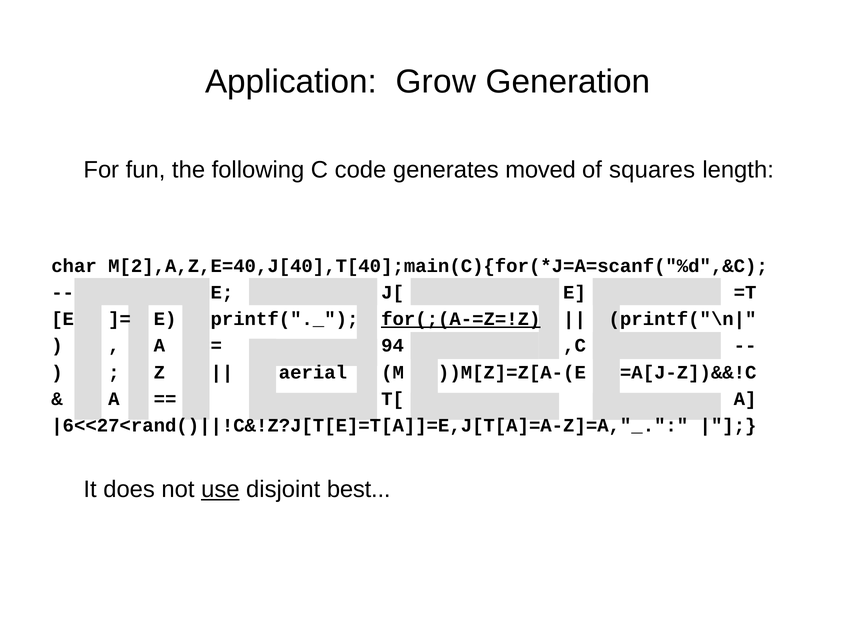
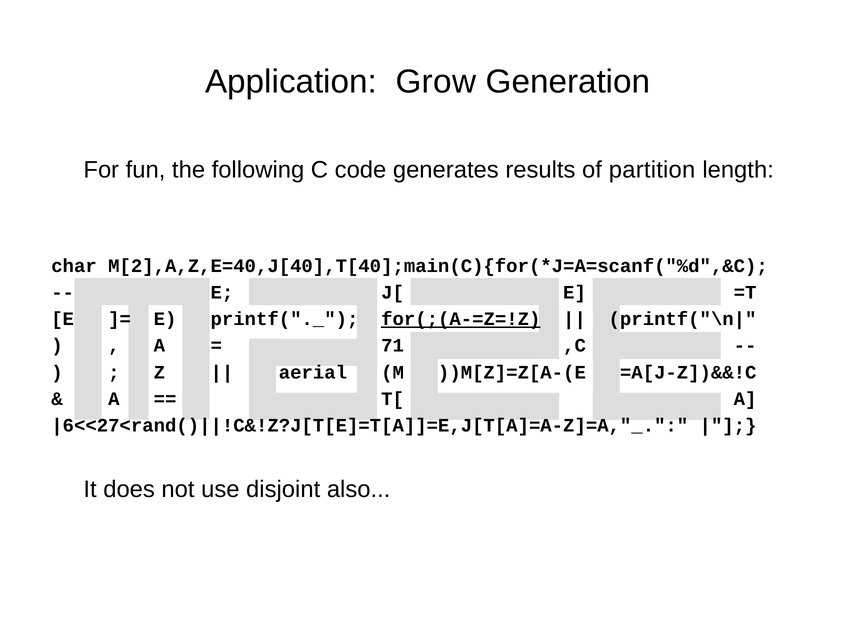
moved: moved -> results
squares: squares -> partition
94: 94 -> 71
use underline: present -> none
best: best -> also
